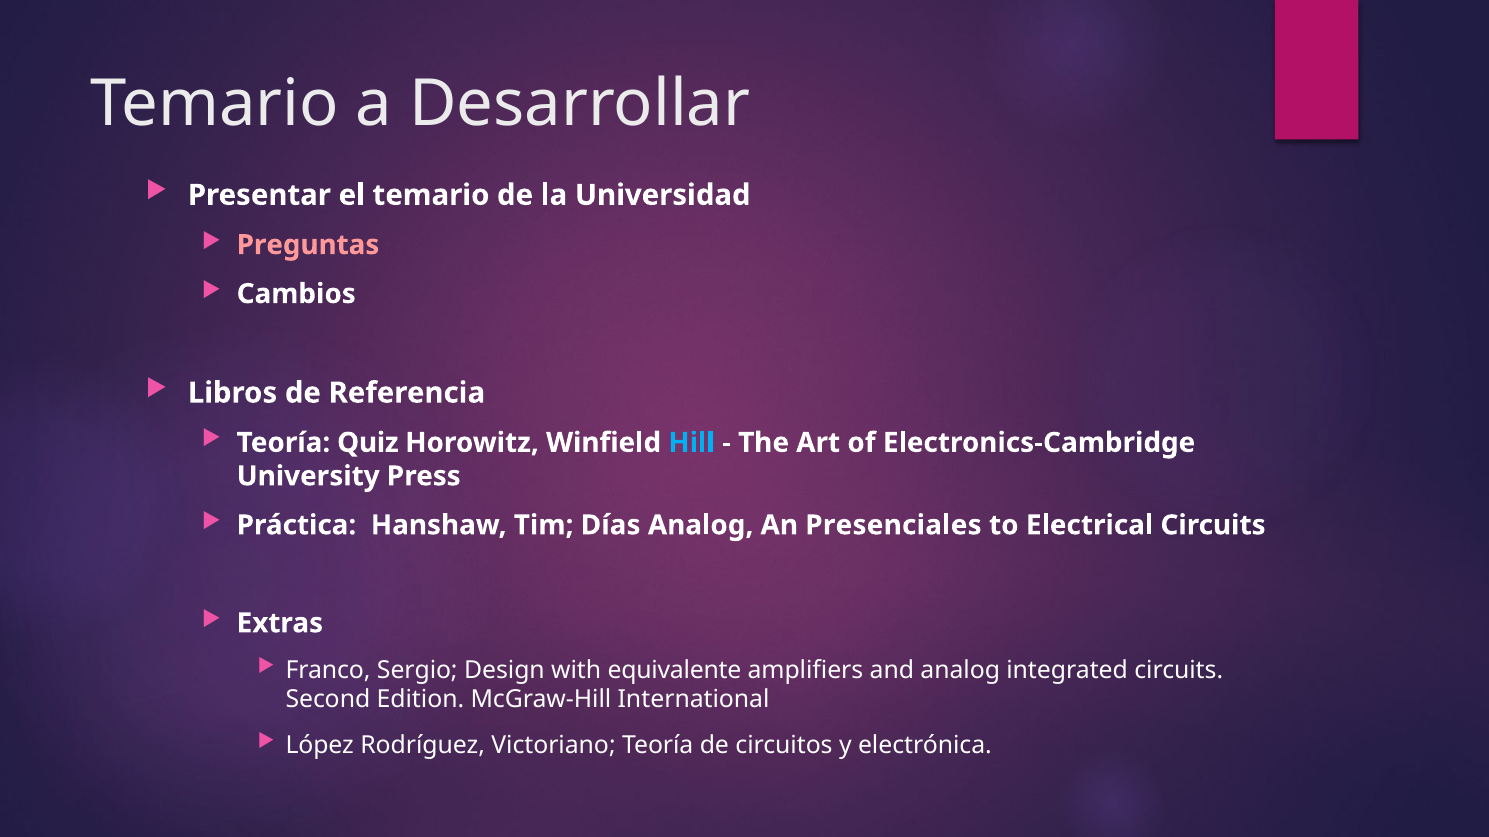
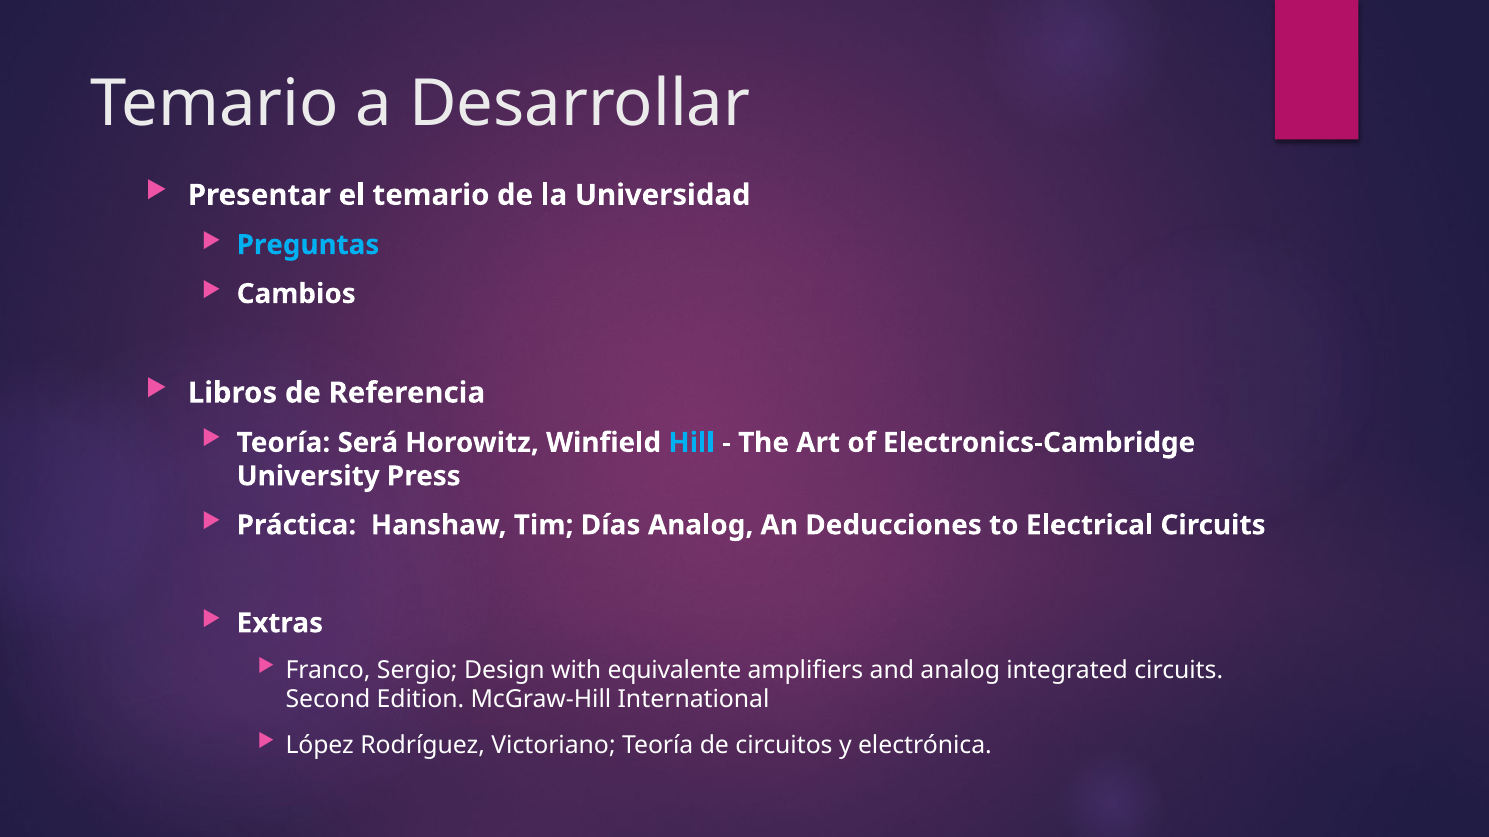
Preguntas colour: pink -> light blue
Quiz: Quiz -> Será
Presenciales: Presenciales -> Deducciones
